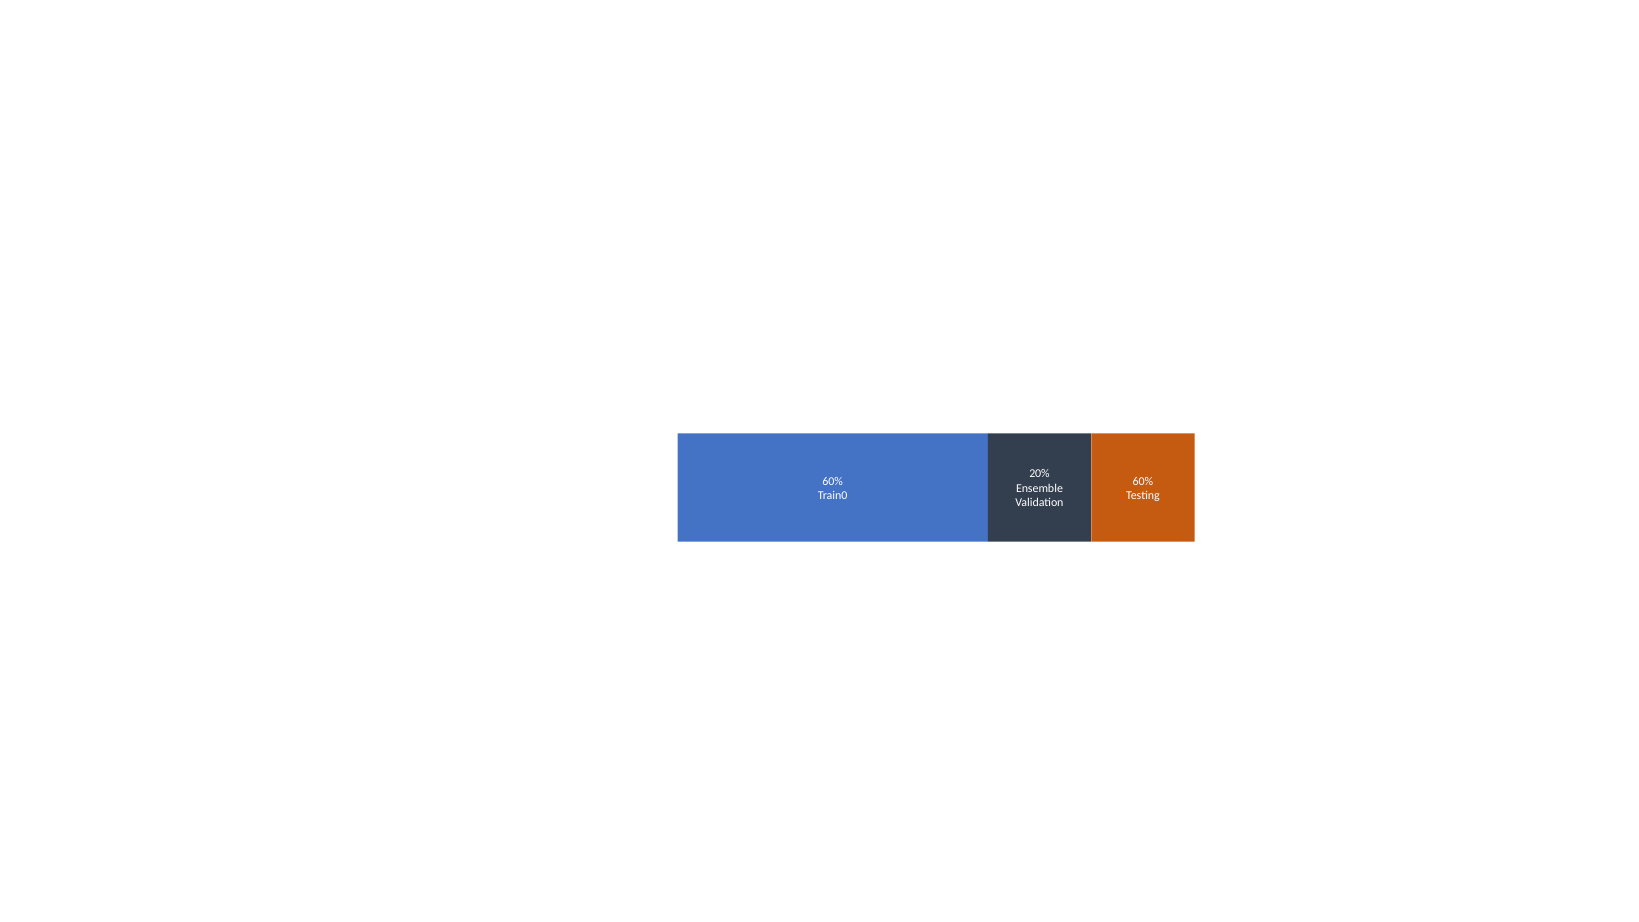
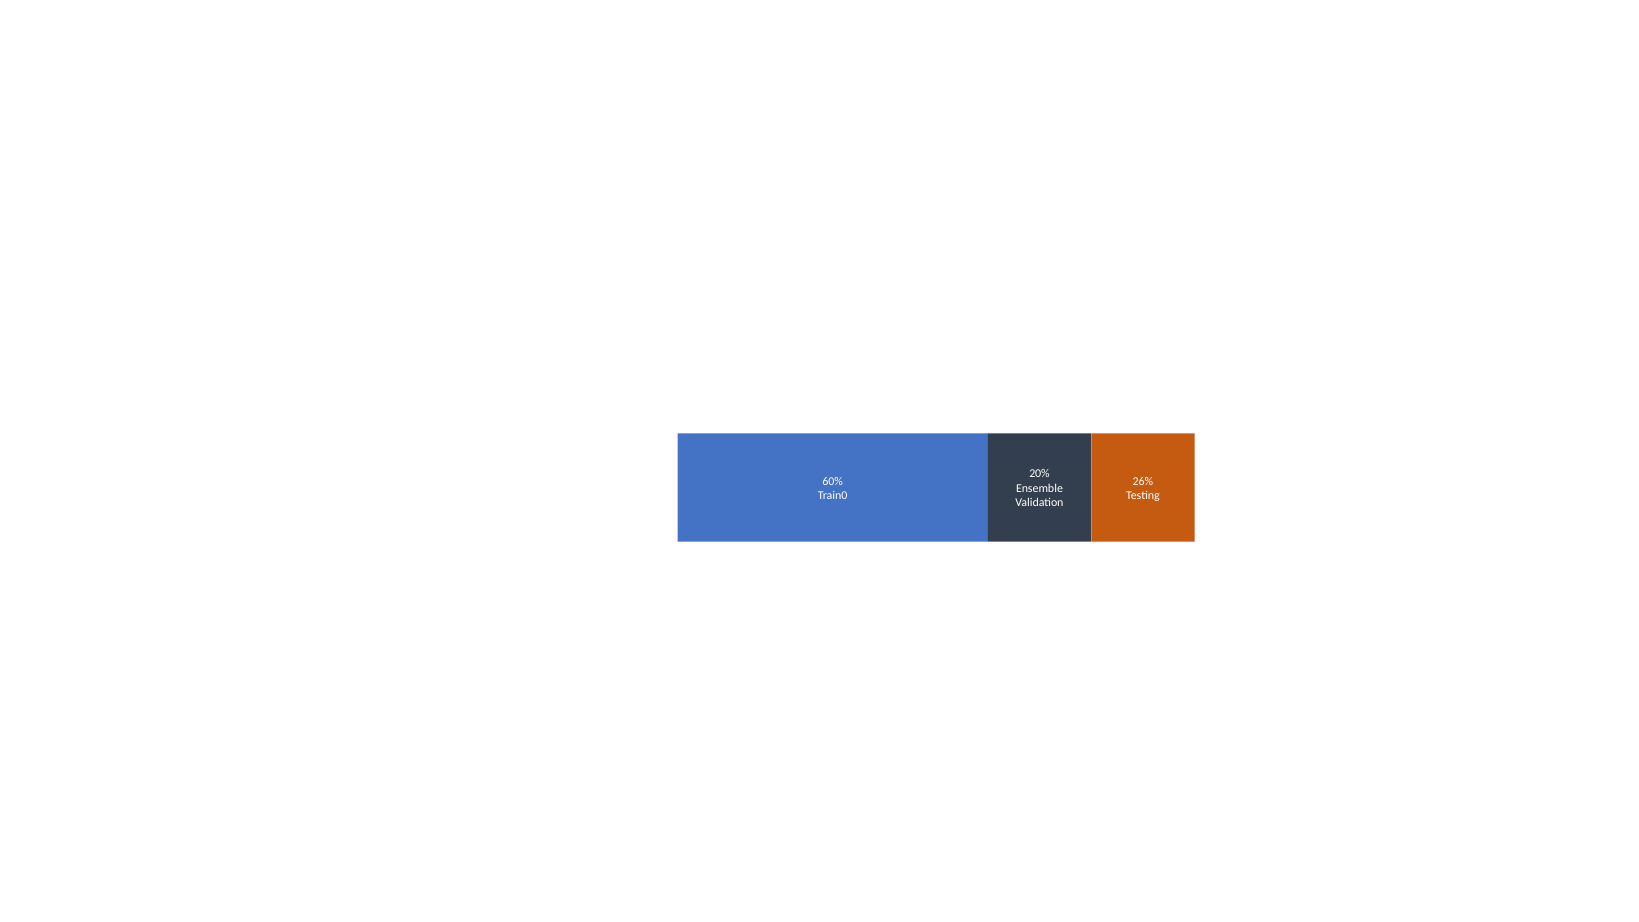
60% at (1143, 481): 60% -> 26%
